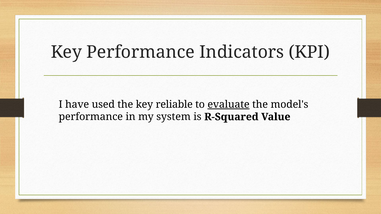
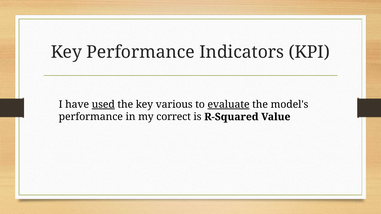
used underline: none -> present
reliable: reliable -> various
system: system -> correct
